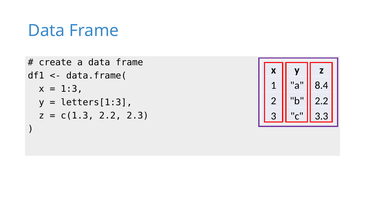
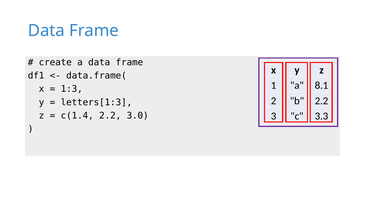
8.4: 8.4 -> 8.1
c(1.3: c(1.3 -> c(1.4
2.3: 2.3 -> 3.0
